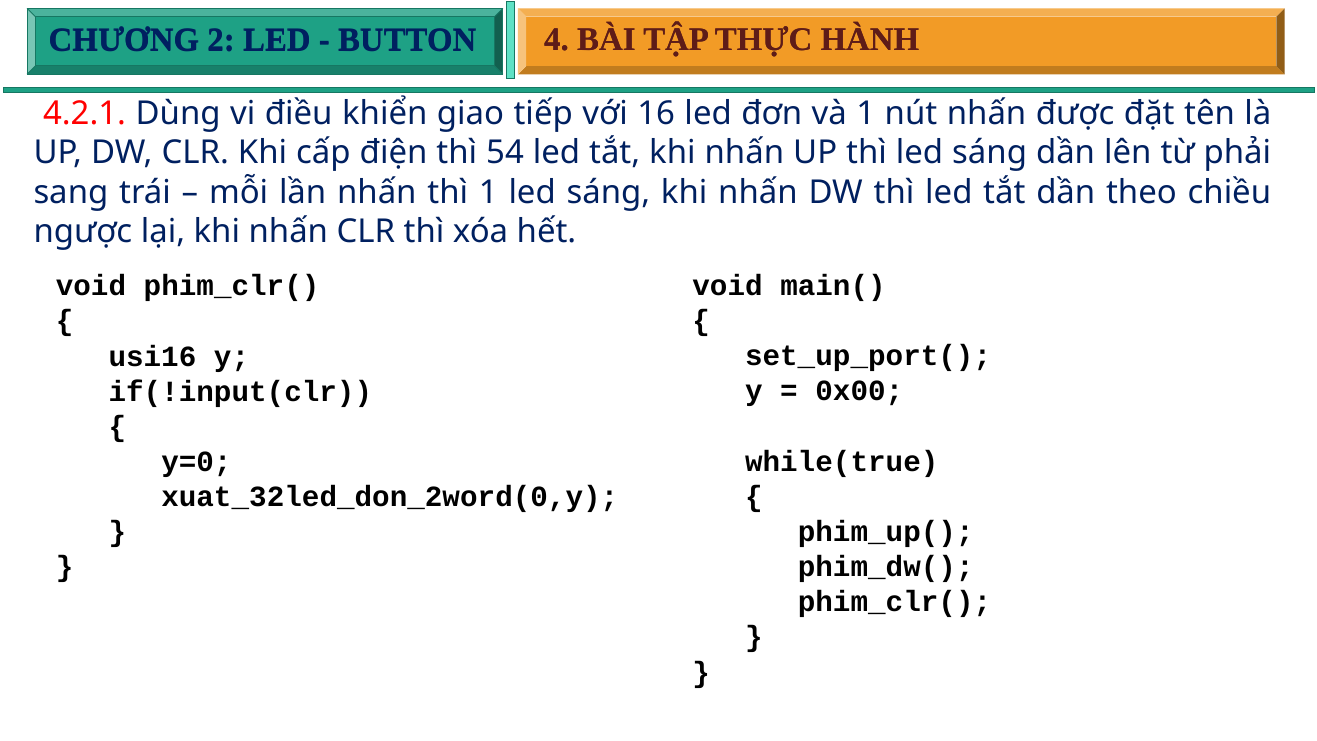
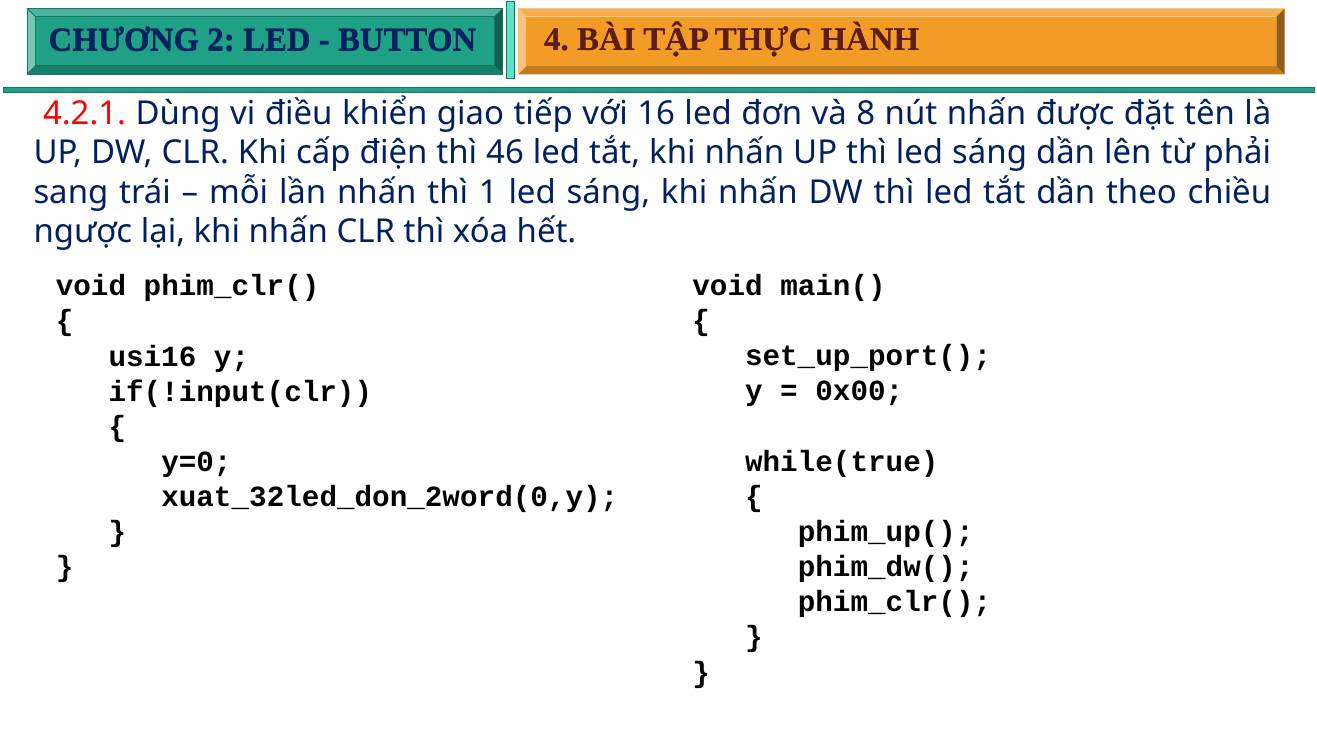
và 1: 1 -> 8
54: 54 -> 46
